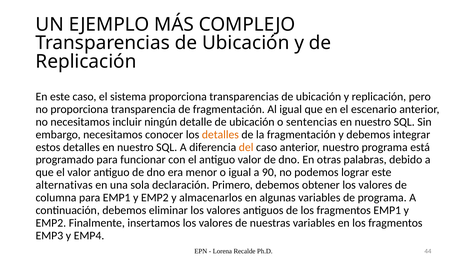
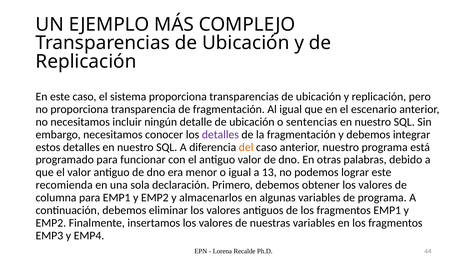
detalles at (220, 134) colour: orange -> purple
90: 90 -> 13
alternativas: alternativas -> recomienda
